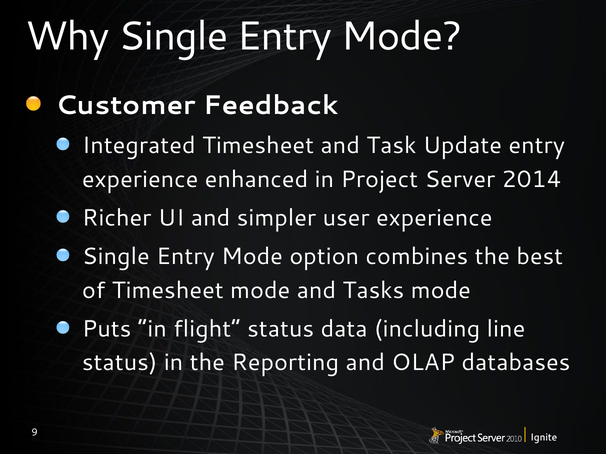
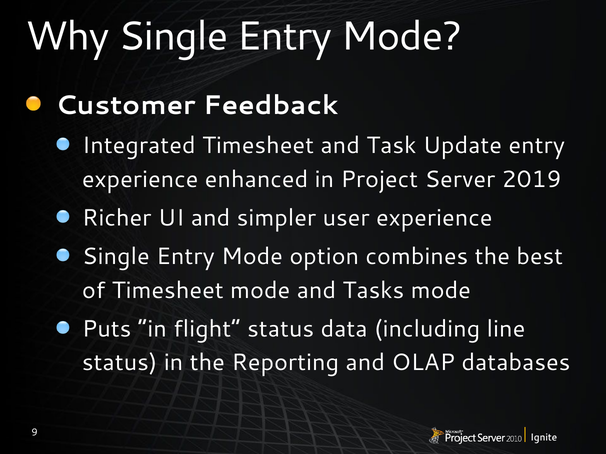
2014: 2014 -> 2019
